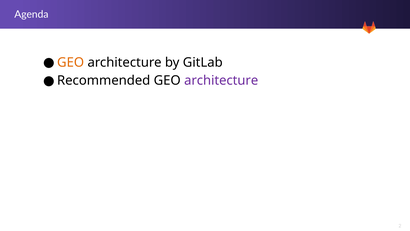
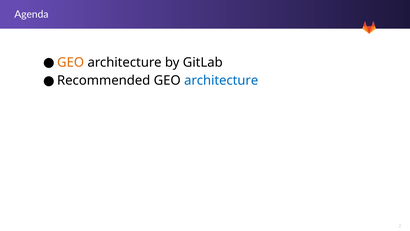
architecture at (221, 80) colour: purple -> blue
